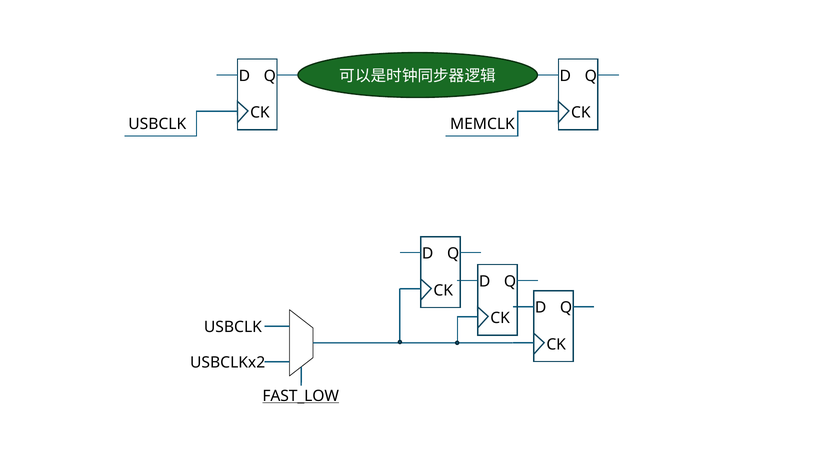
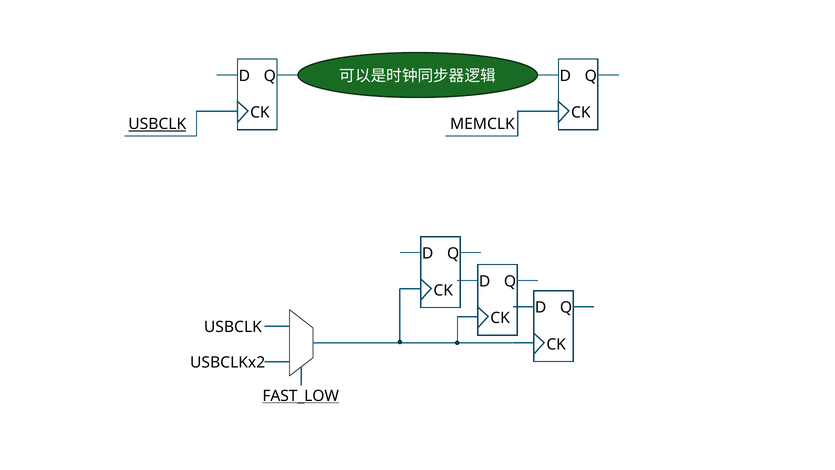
USBCLK at (157, 124) underline: none -> present
